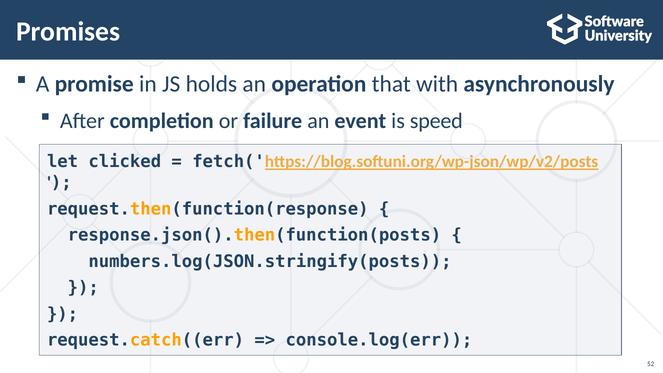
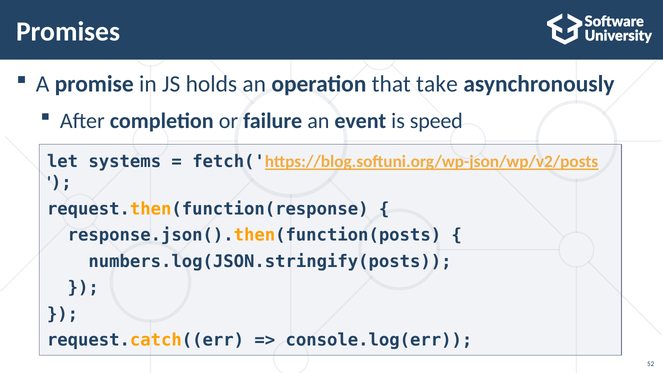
with: with -> take
clicked: clicked -> systems
